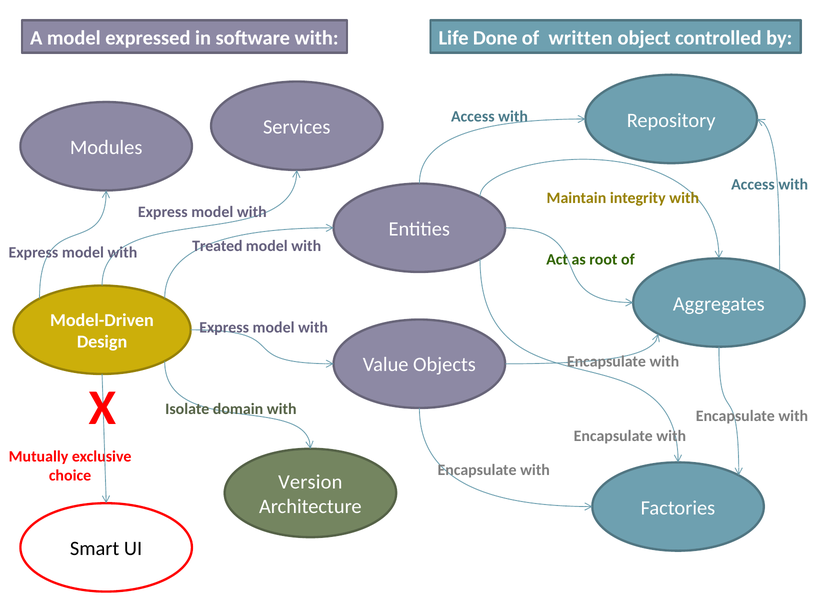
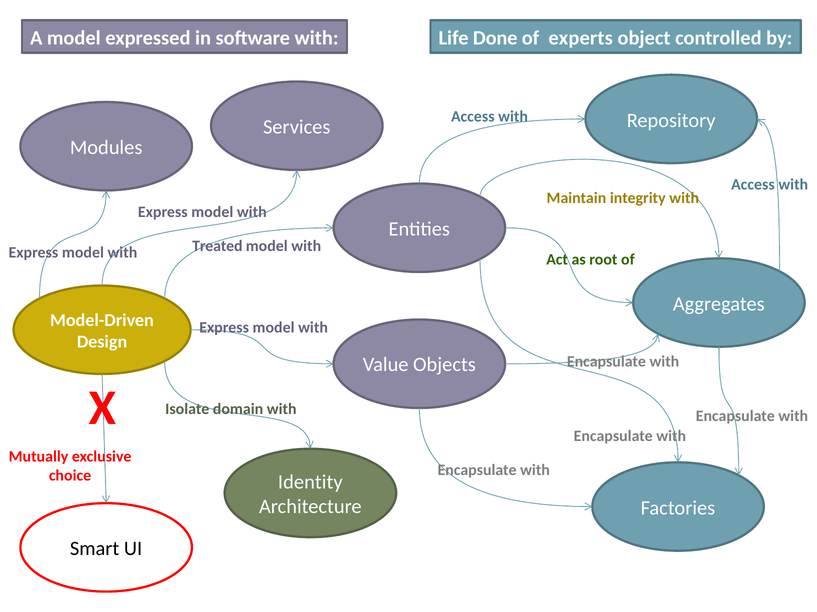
written: written -> experts
Version: Version -> Identity
